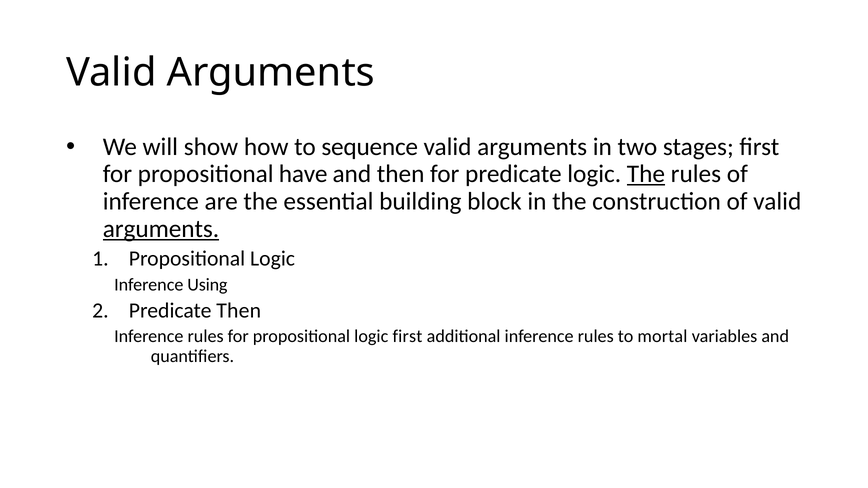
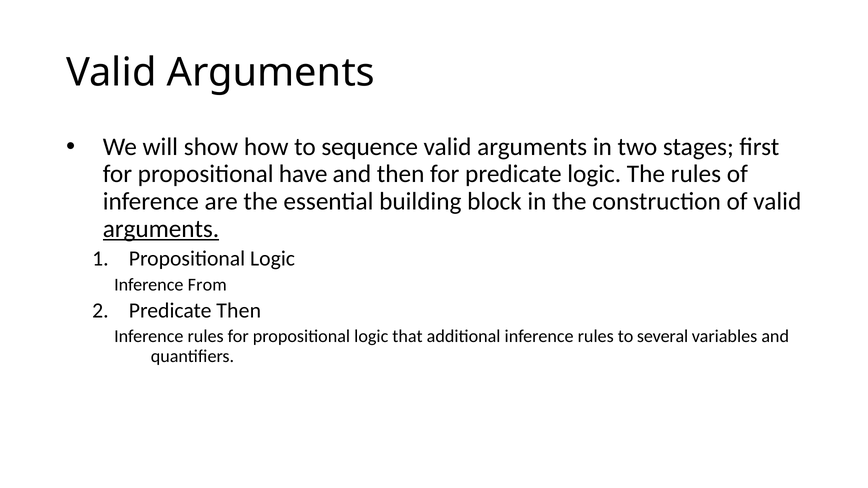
The at (646, 174) underline: present -> none
Using: Using -> From
logic first: first -> that
mortal: mortal -> several
